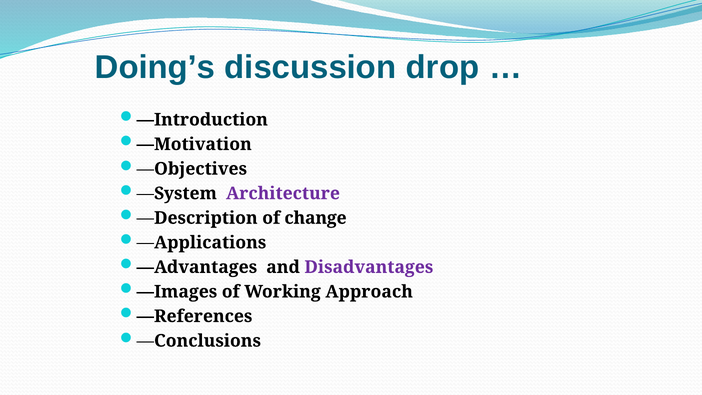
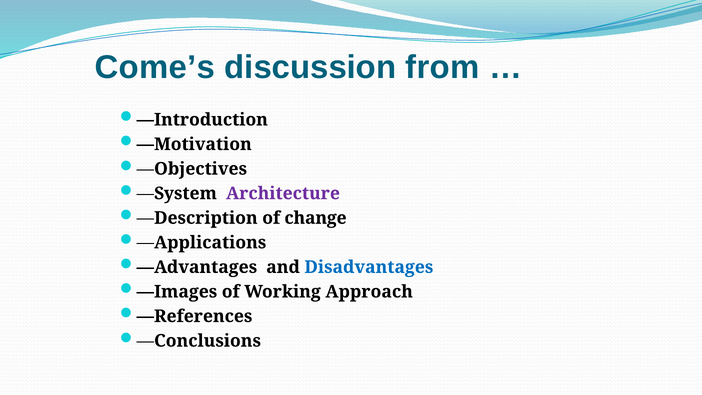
Doing’s: Doing’s -> Come’s
drop: drop -> from
Disadvantages colour: purple -> blue
